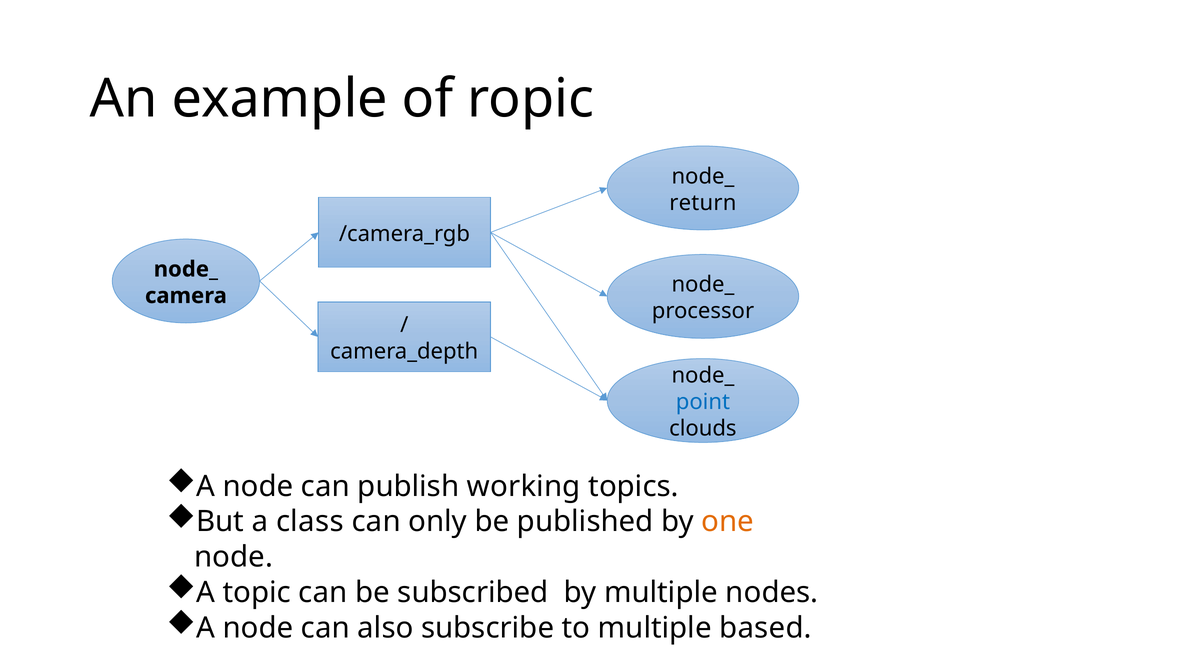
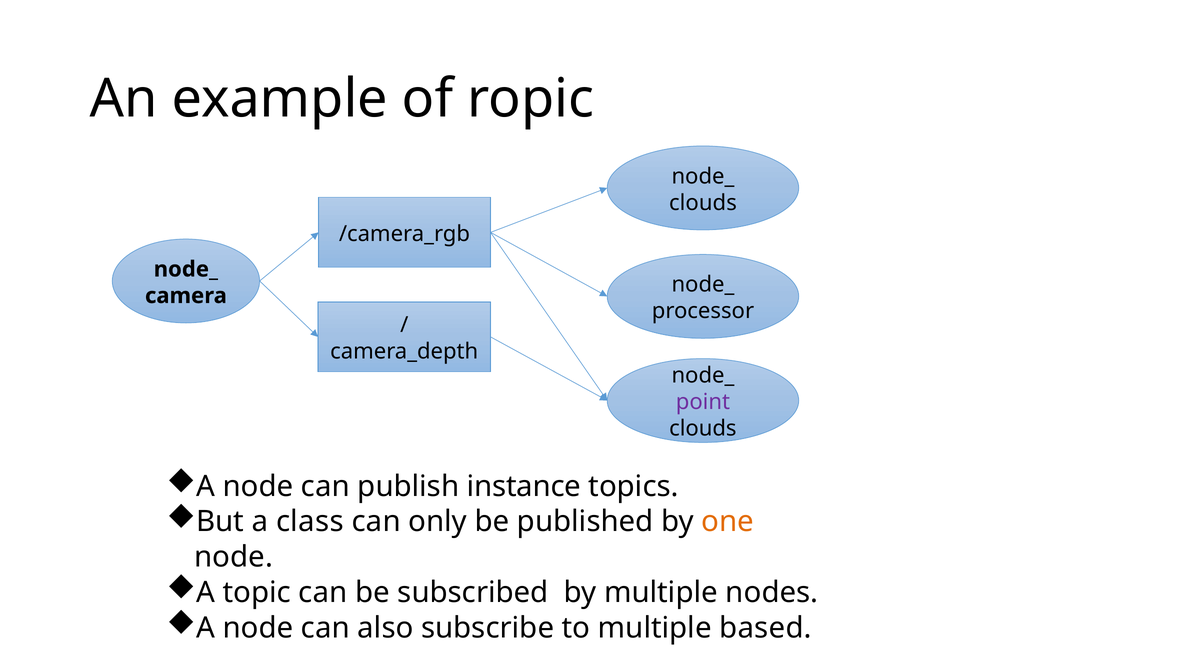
return at (703, 203): return -> clouds
point colour: blue -> purple
working: working -> instance
